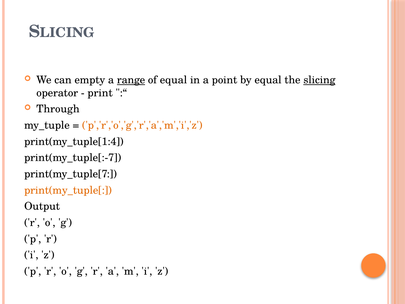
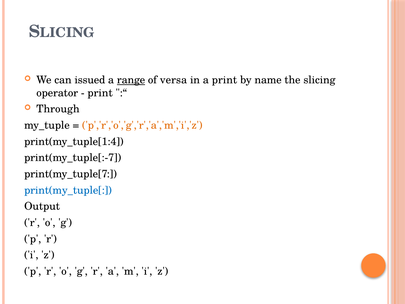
empty: empty -> issued
of equal: equal -> versa
a point: point -> print
by equal: equal -> name
slicing underline: present -> none
print(my_tuple[ colour: orange -> blue
